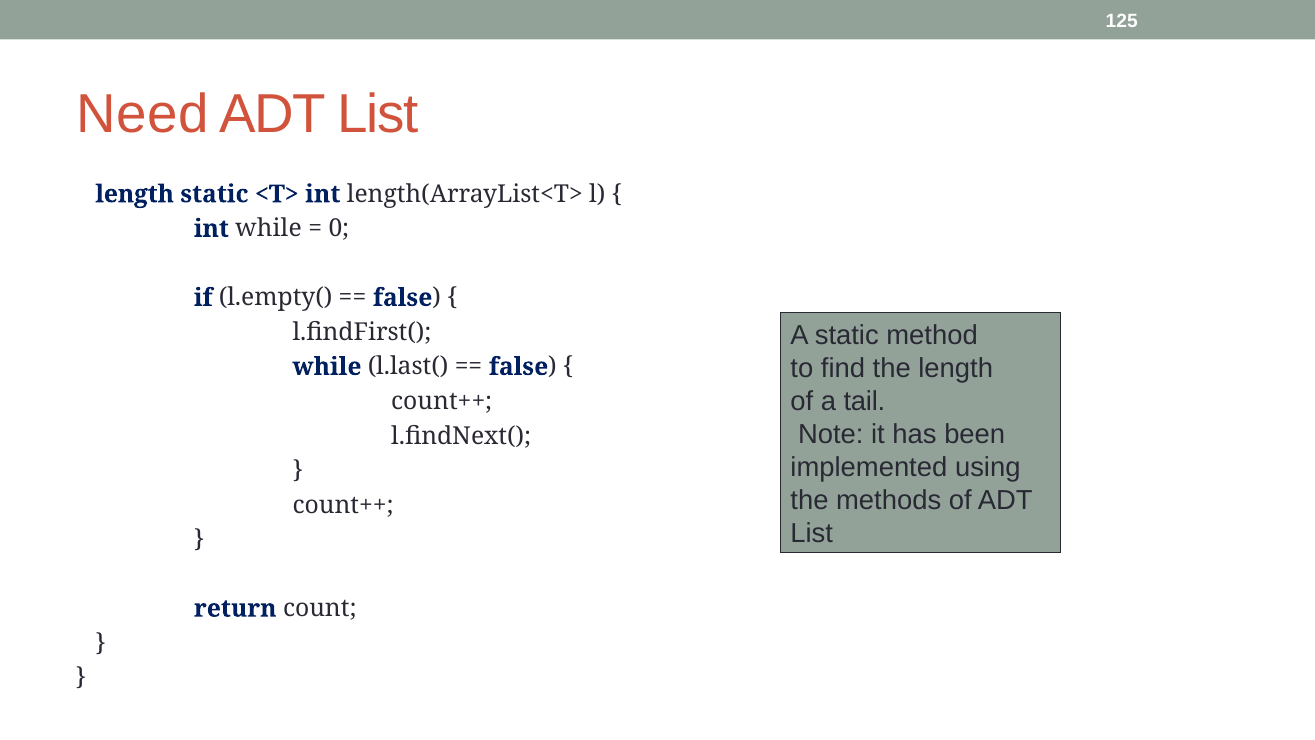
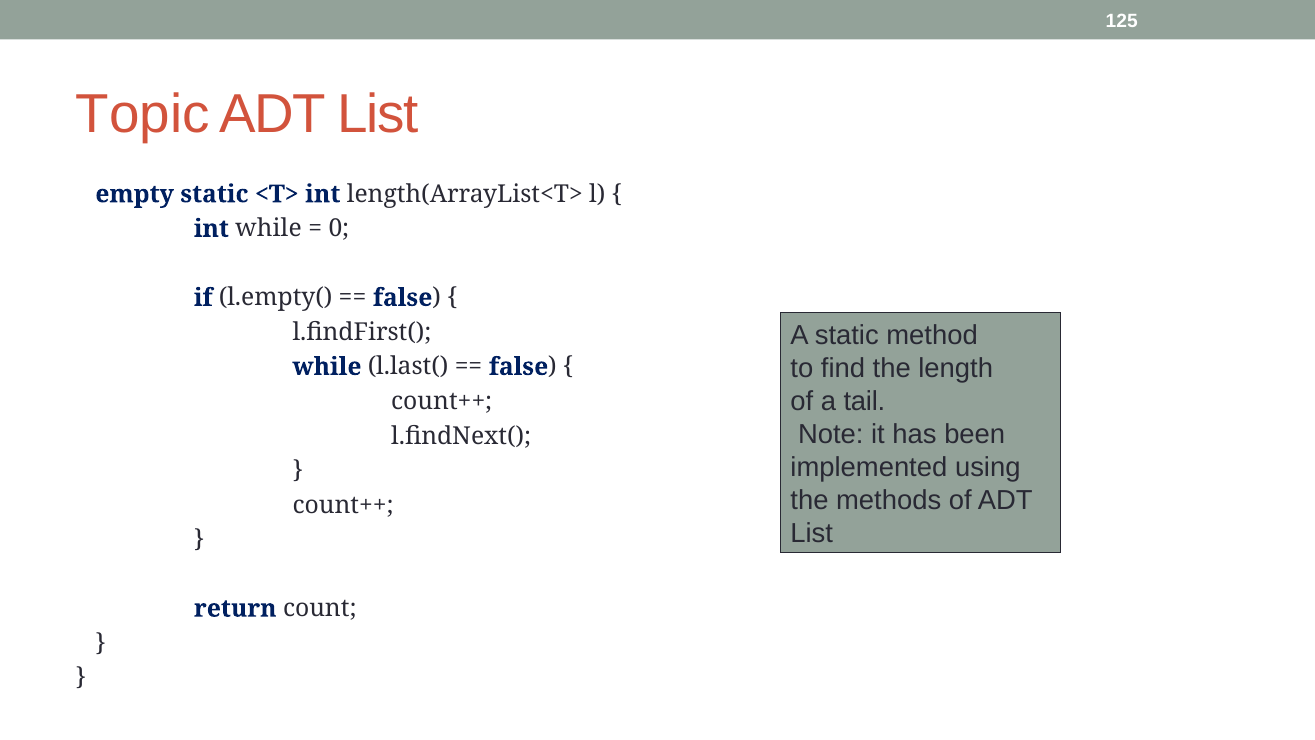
Need: Need -> Topic
length at (135, 194): length -> empty
